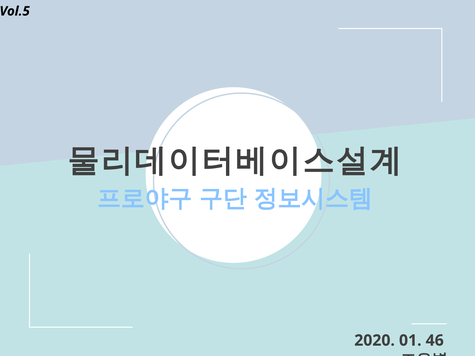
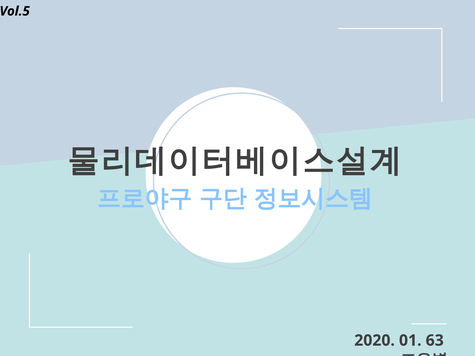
46: 46 -> 63
